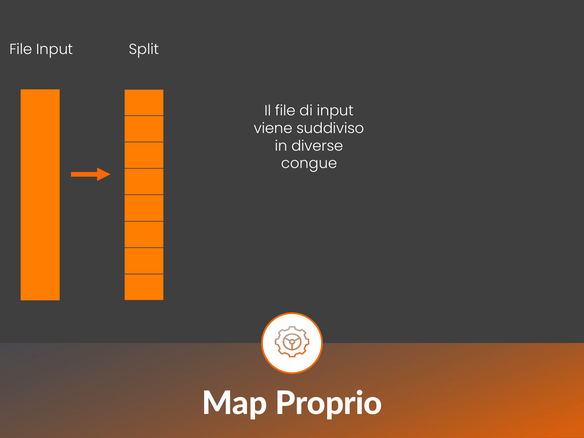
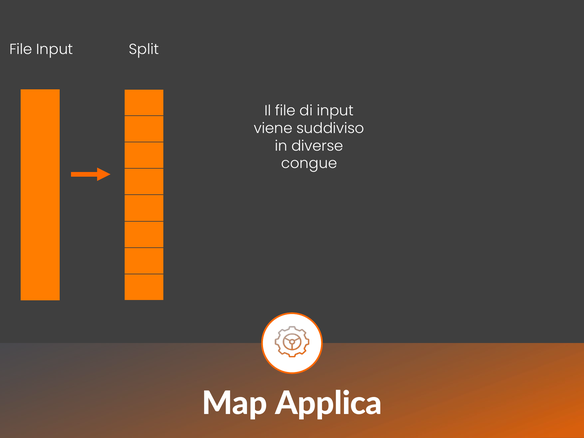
Proprio: Proprio -> Applica
